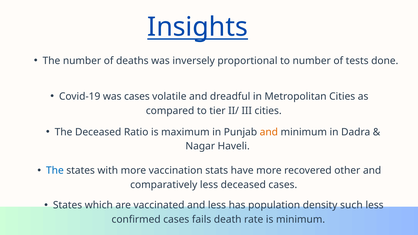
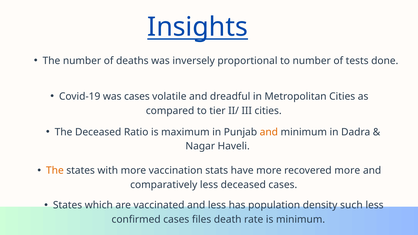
The at (55, 171) colour: blue -> orange
recovered other: other -> more
fails: fails -> files
